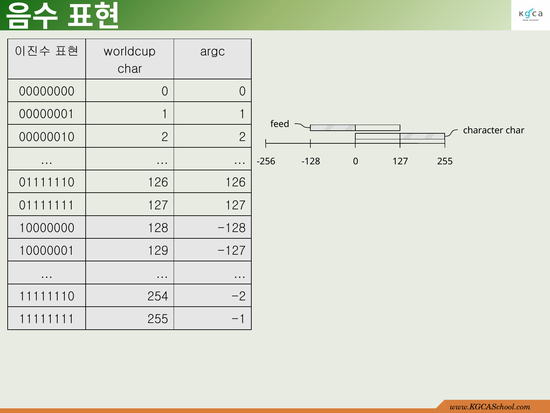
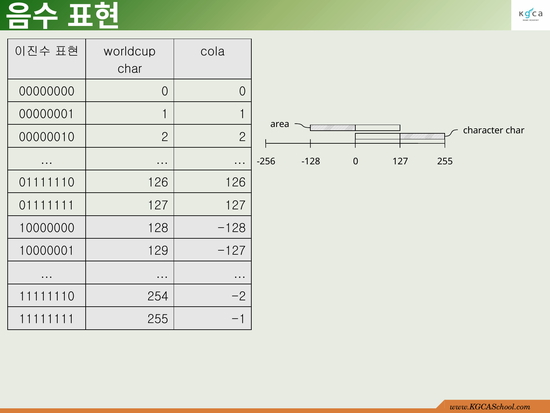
argc: argc -> cola
feed: feed -> area
